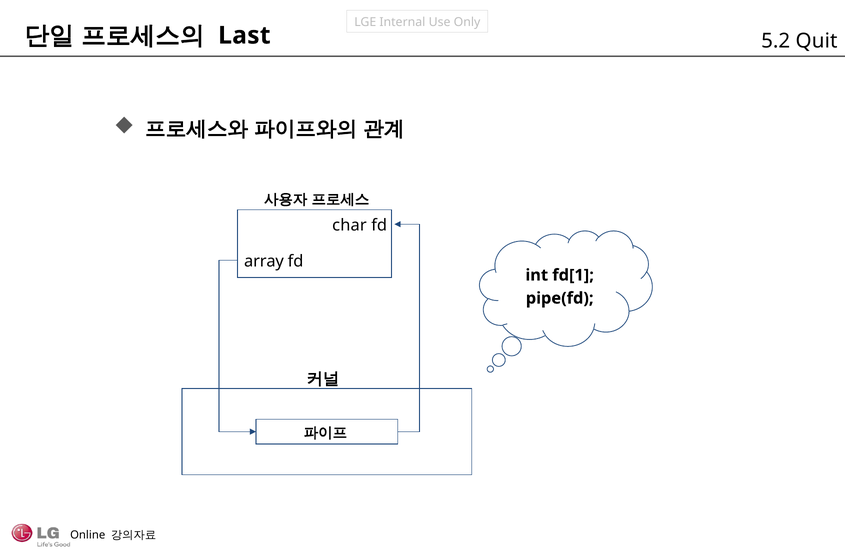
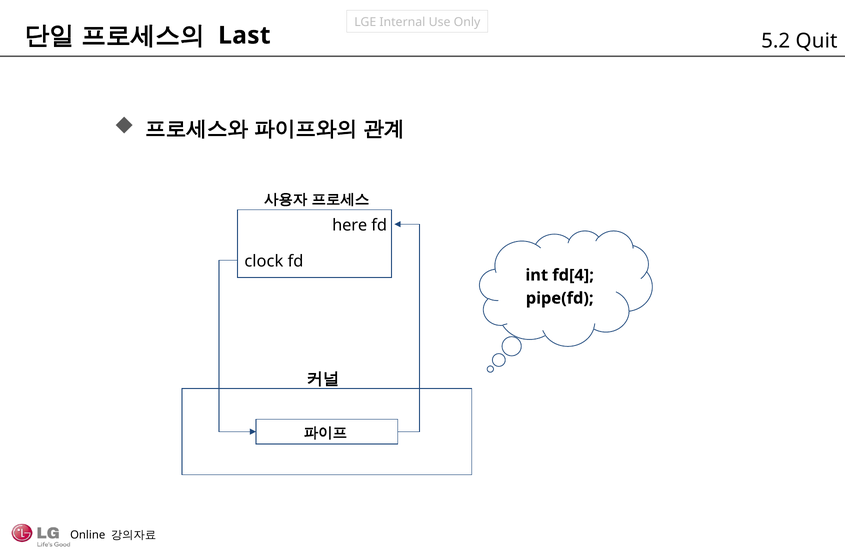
char: char -> here
array: array -> clock
fd[1: fd[1 -> fd[4
